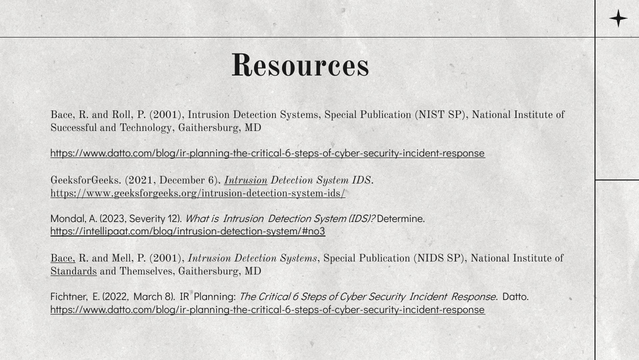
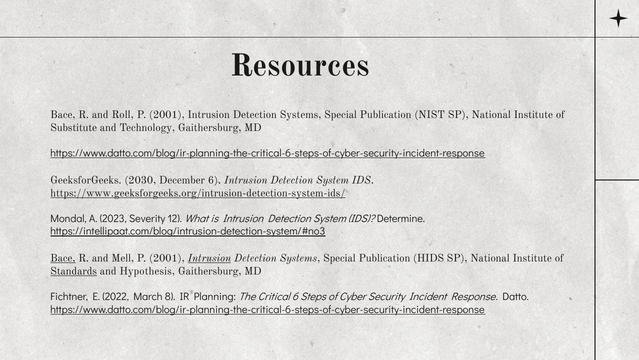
Successful: Successful -> Substitute
2021: 2021 -> 2030
Intrusion at (246, 180) underline: present -> none
Intrusion at (209, 258) underline: none -> present
NIDS: NIDS -> HIDS
Themselves: Themselves -> Hypothesis
